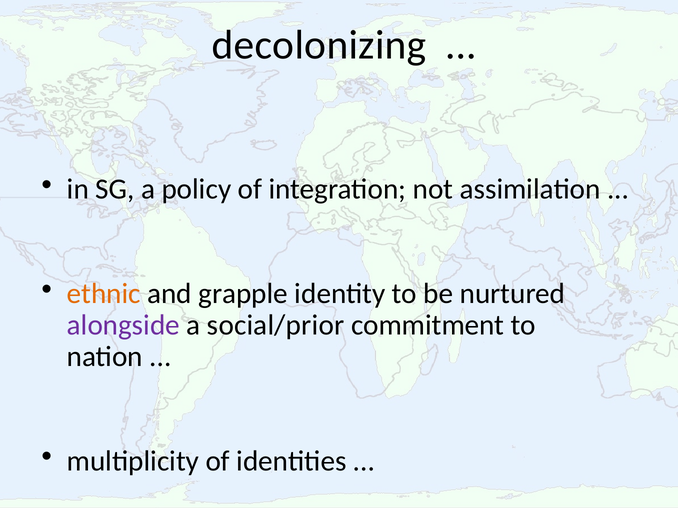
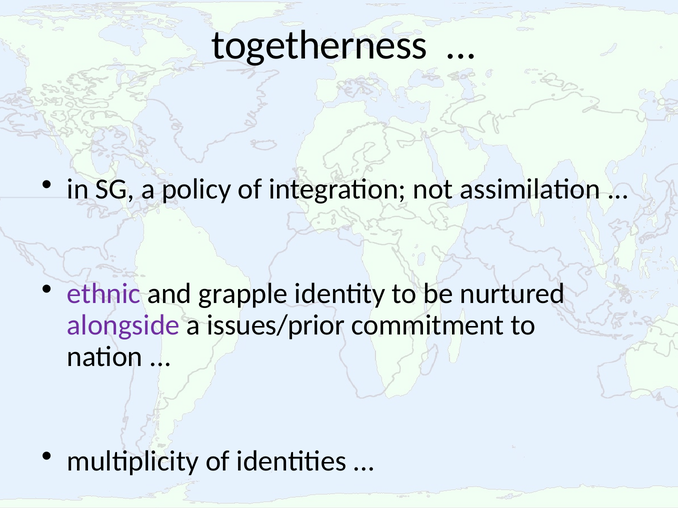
decolonizing: decolonizing -> togetherness
ethnic colour: orange -> purple
social/prior: social/prior -> issues/prior
